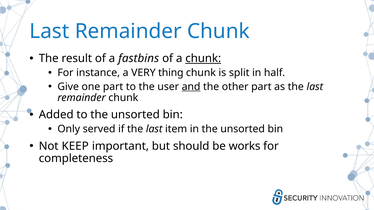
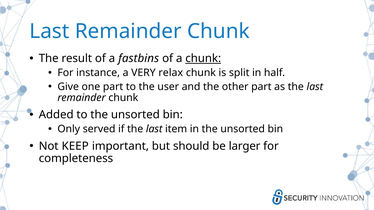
thing: thing -> relax
and underline: present -> none
works: works -> larger
